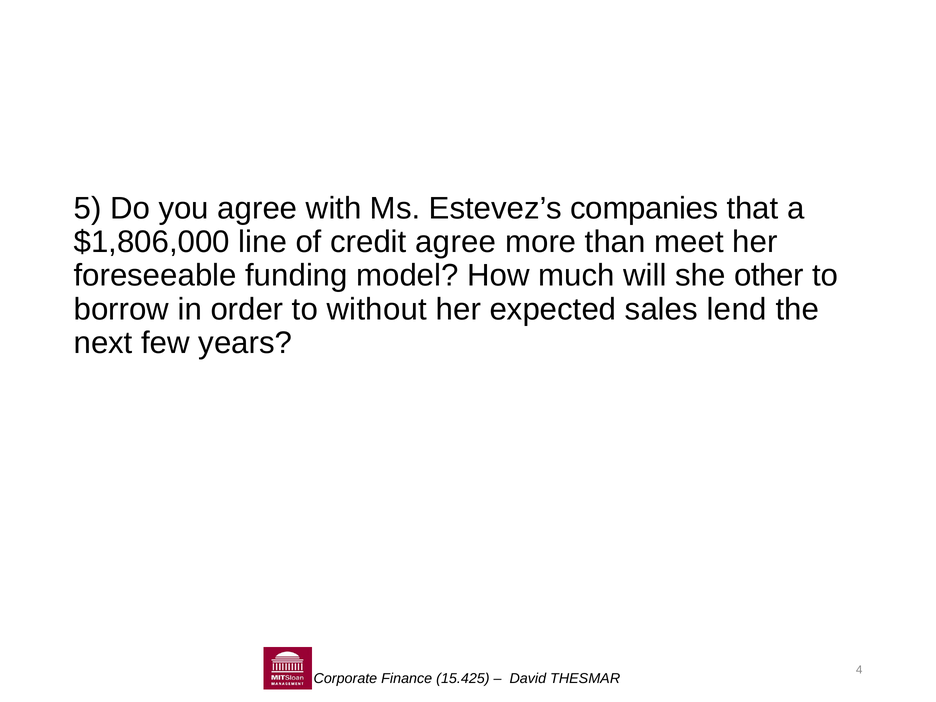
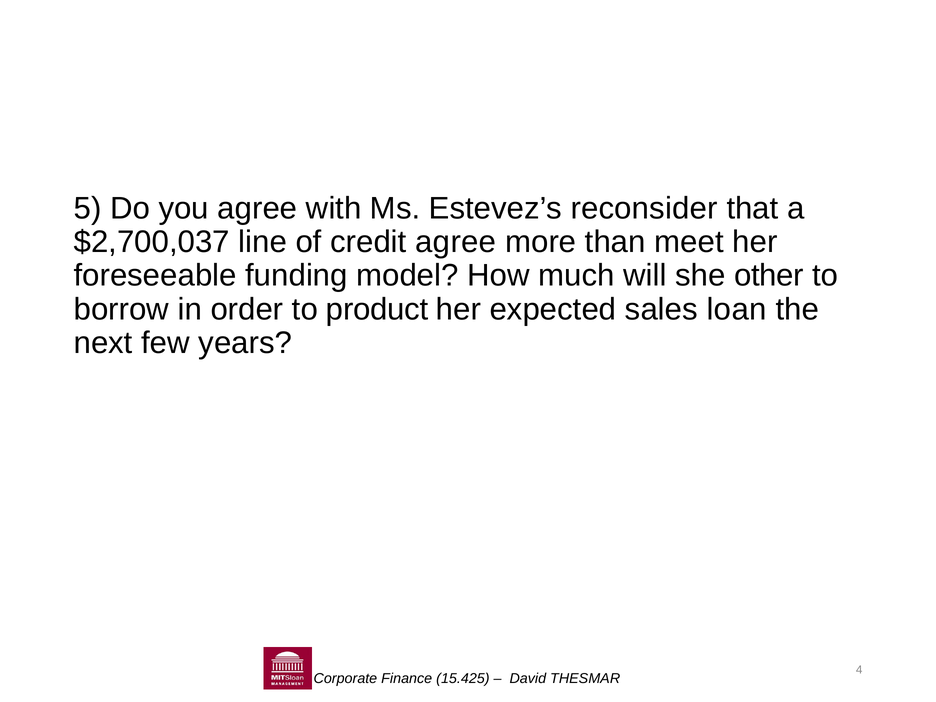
companies: companies -> reconsider
$1,806,000: $1,806,000 -> $2,700,037
without: without -> product
lend: lend -> loan
